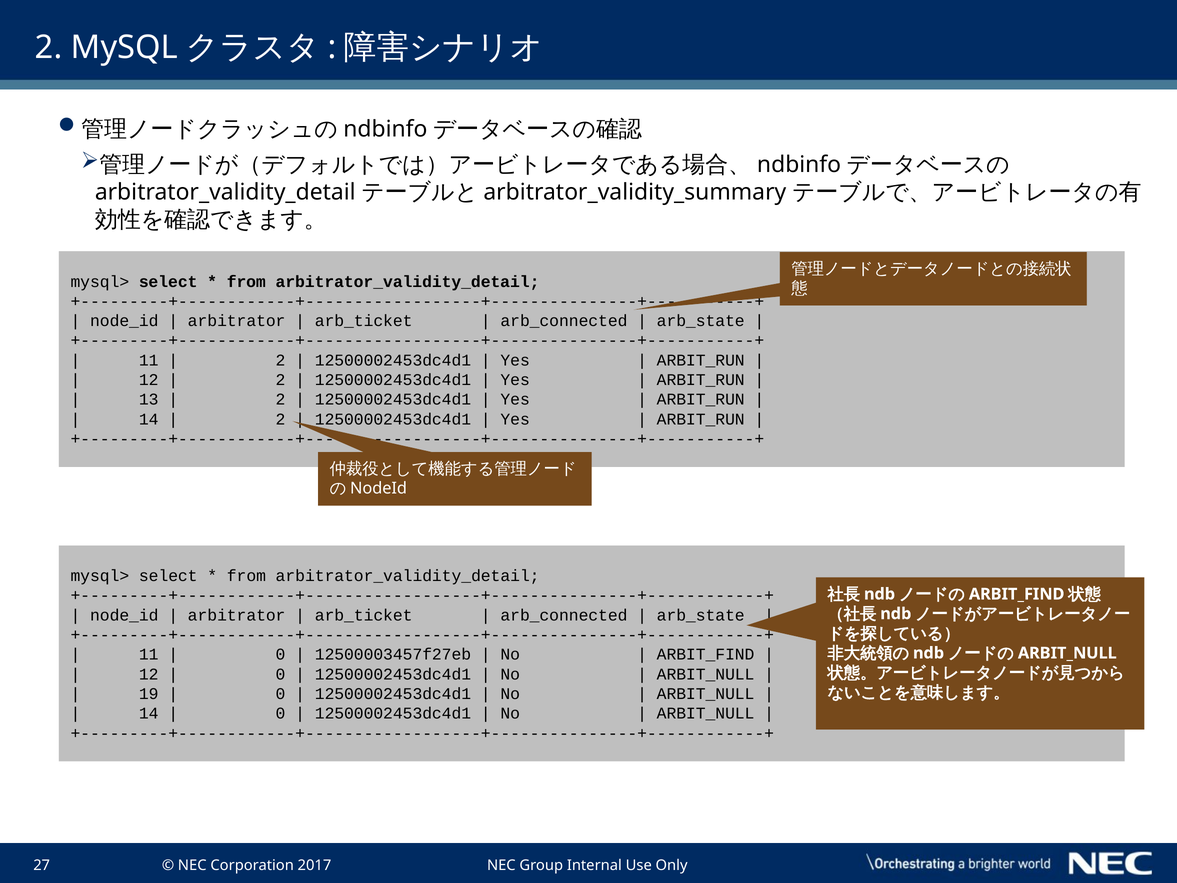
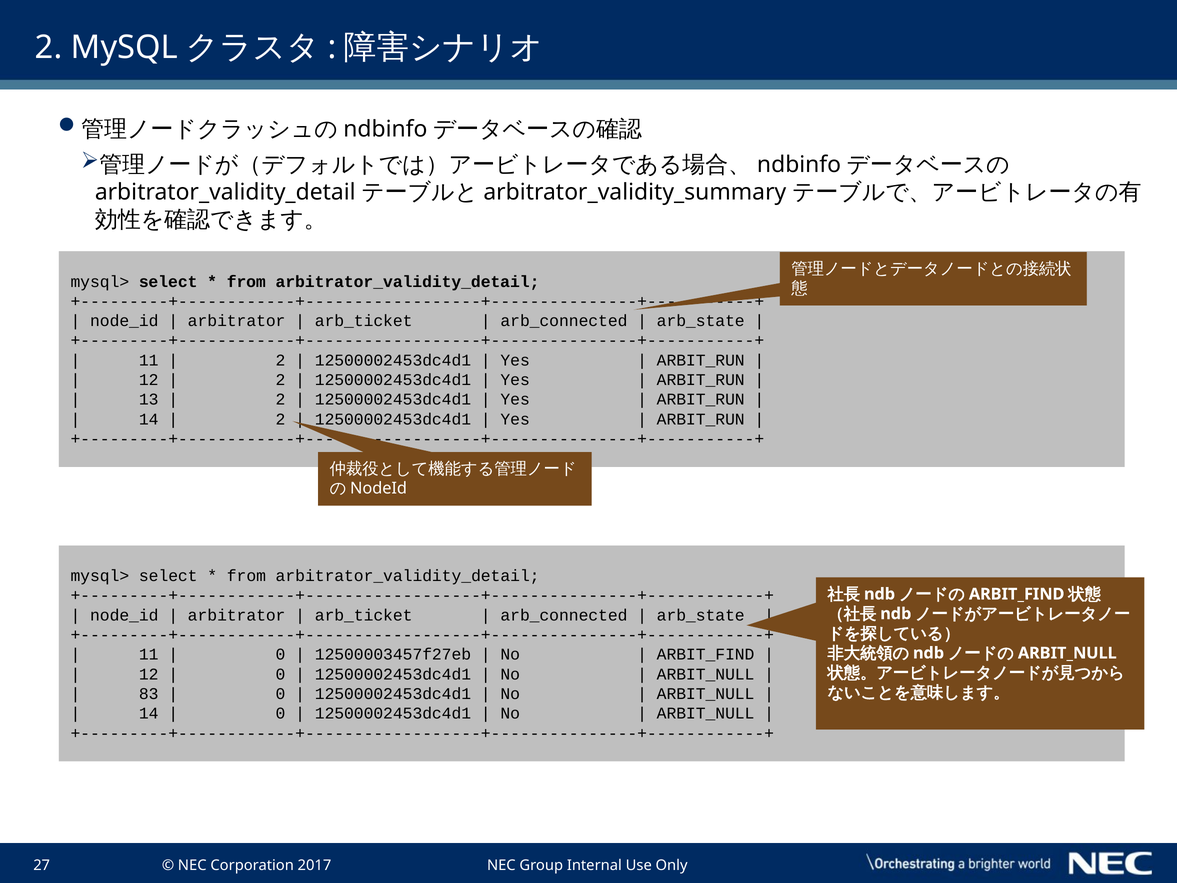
19: 19 -> 83
